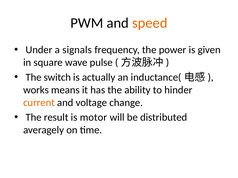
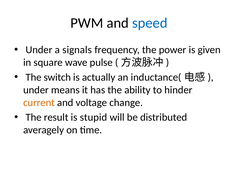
speed colour: orange -> blue
works at (36, 90): works -> under
motor: motor -> stupid
